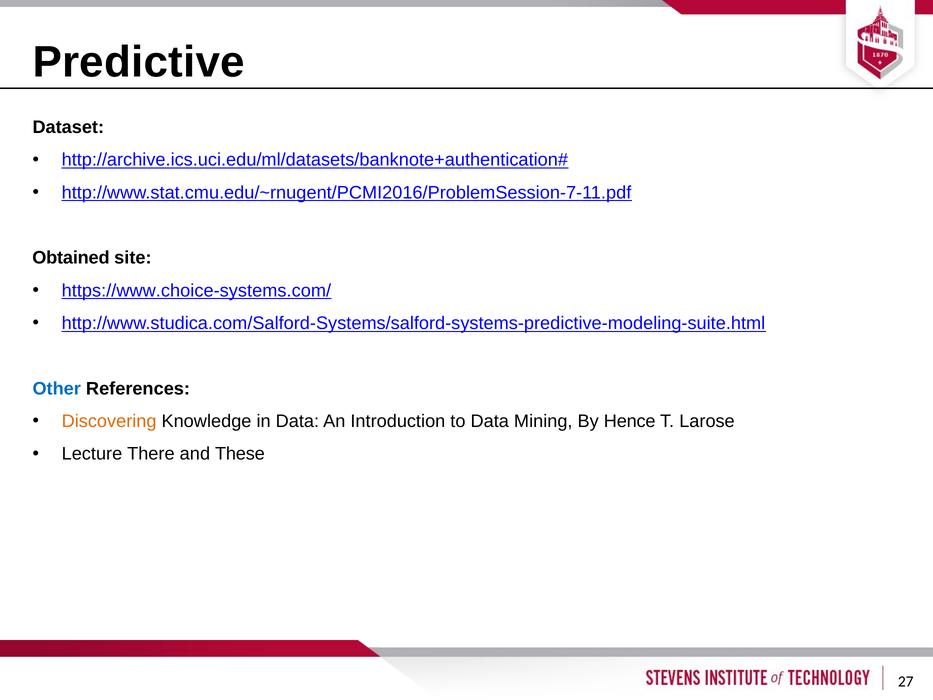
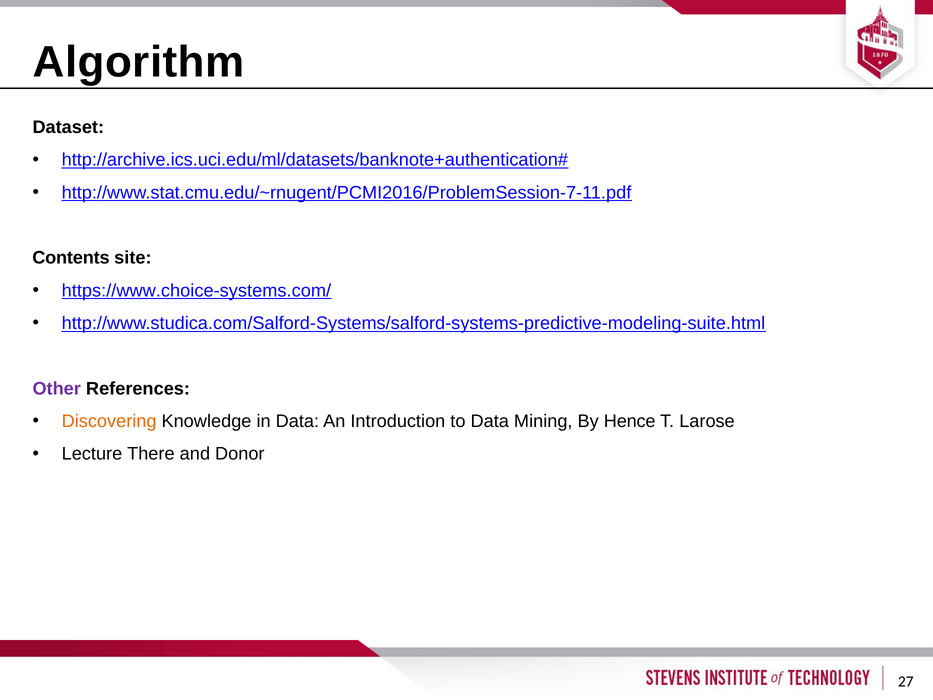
Predictive: Predictive -> Algorithm
Obtained: Obtained -> Contents
Other colour: blue -> purple
These: These -> Donor
